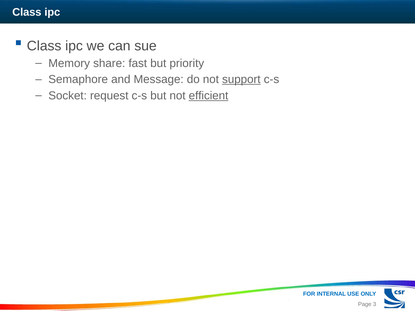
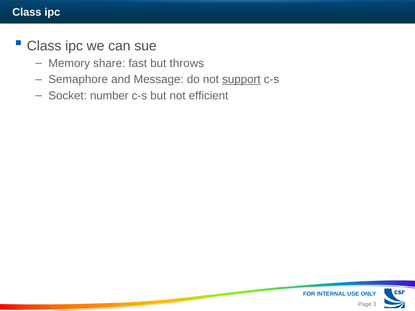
priority: priority -> throws
request: request -> number
efficient underline: present -> none
